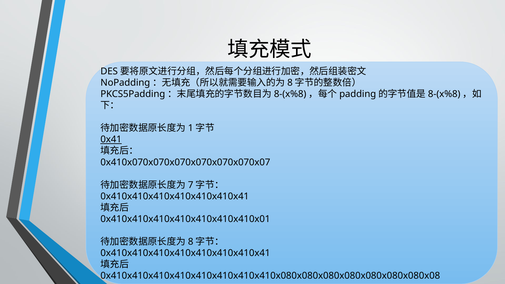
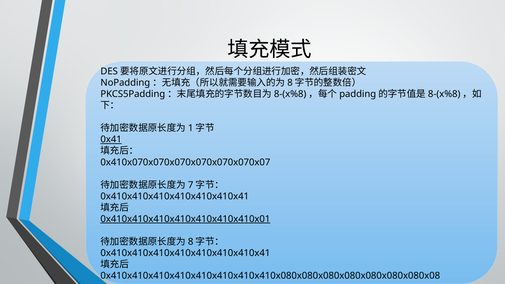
0x410x410x410x410x410x410x410x01 underline: none -> present
